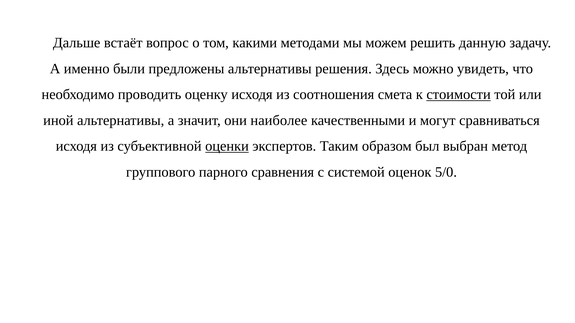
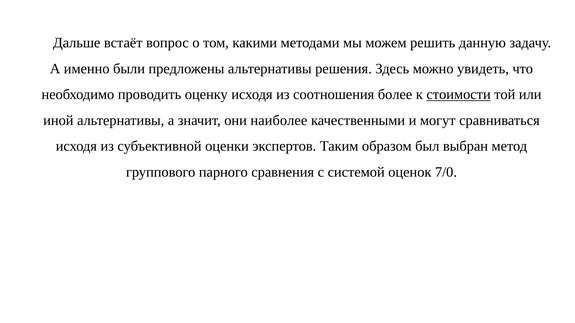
смета: смета -> более
оценки underline: present -> none
5/0: 5/0 -> 7/0
